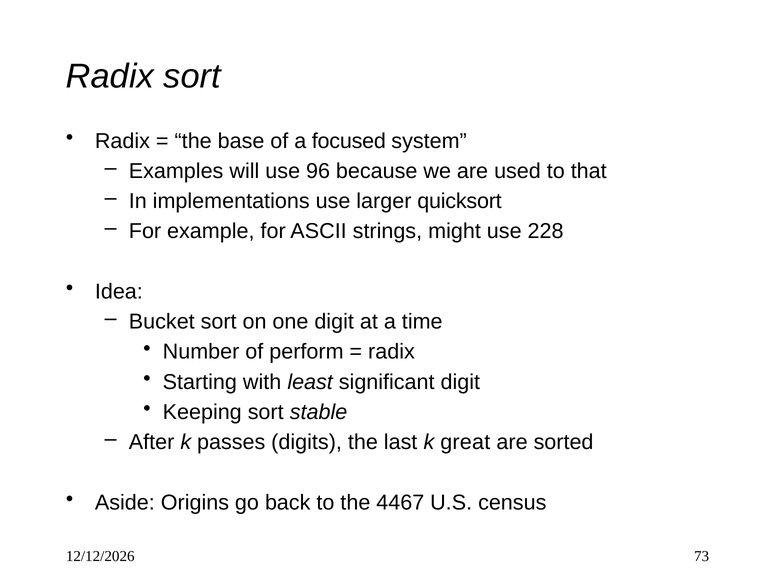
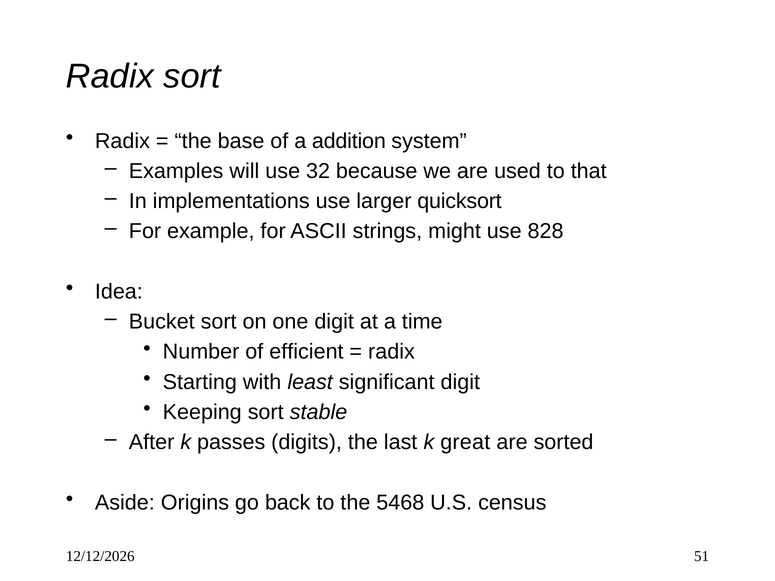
focused: focused -> addition
96: 96 -> 32
228: 228 -> 828
perform: perform -> efficient
4467: 4467 -> 5468
73: 73 -> 51
